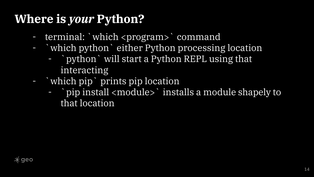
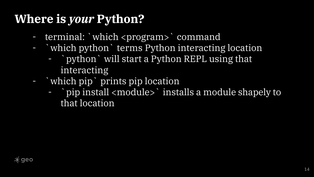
either: either -> terms
Python processing: processing -> interacting
